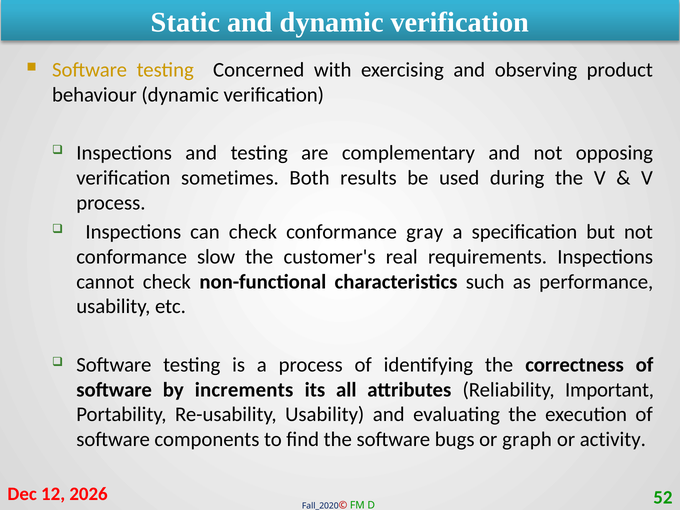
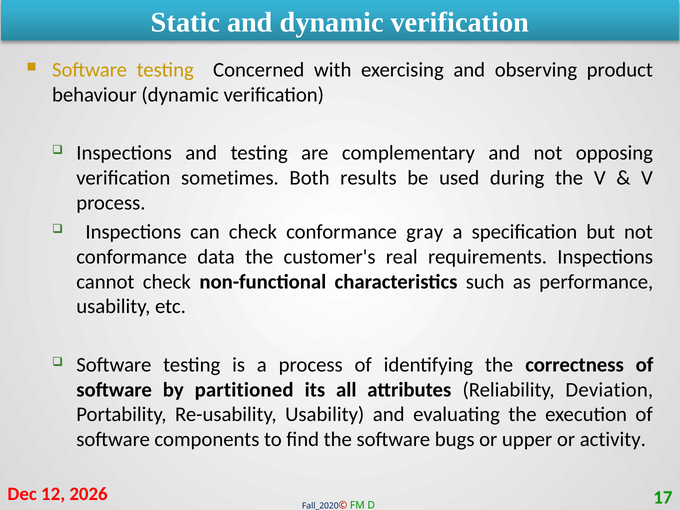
slow: slow -> data
increments: increments -> partitioned
Important: Important -> Deviation
graph: graph -> upper
52: 52 -> 17
